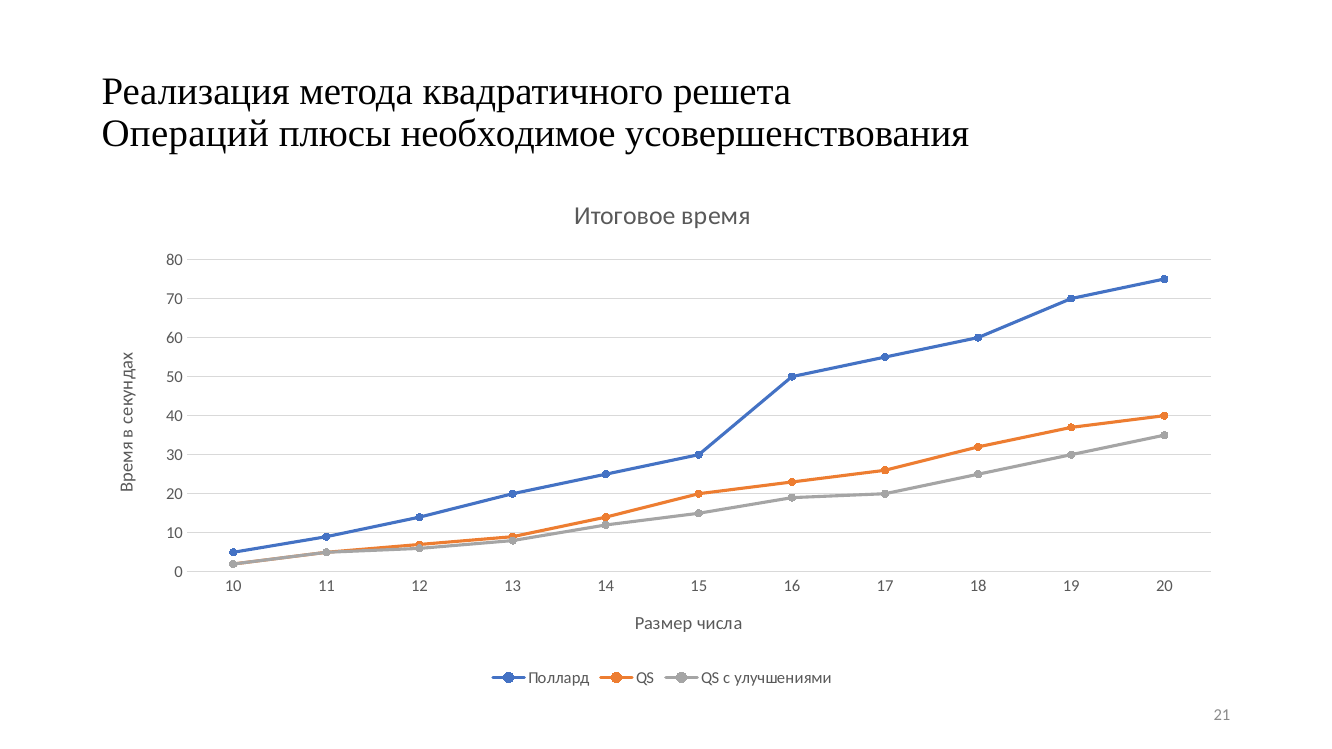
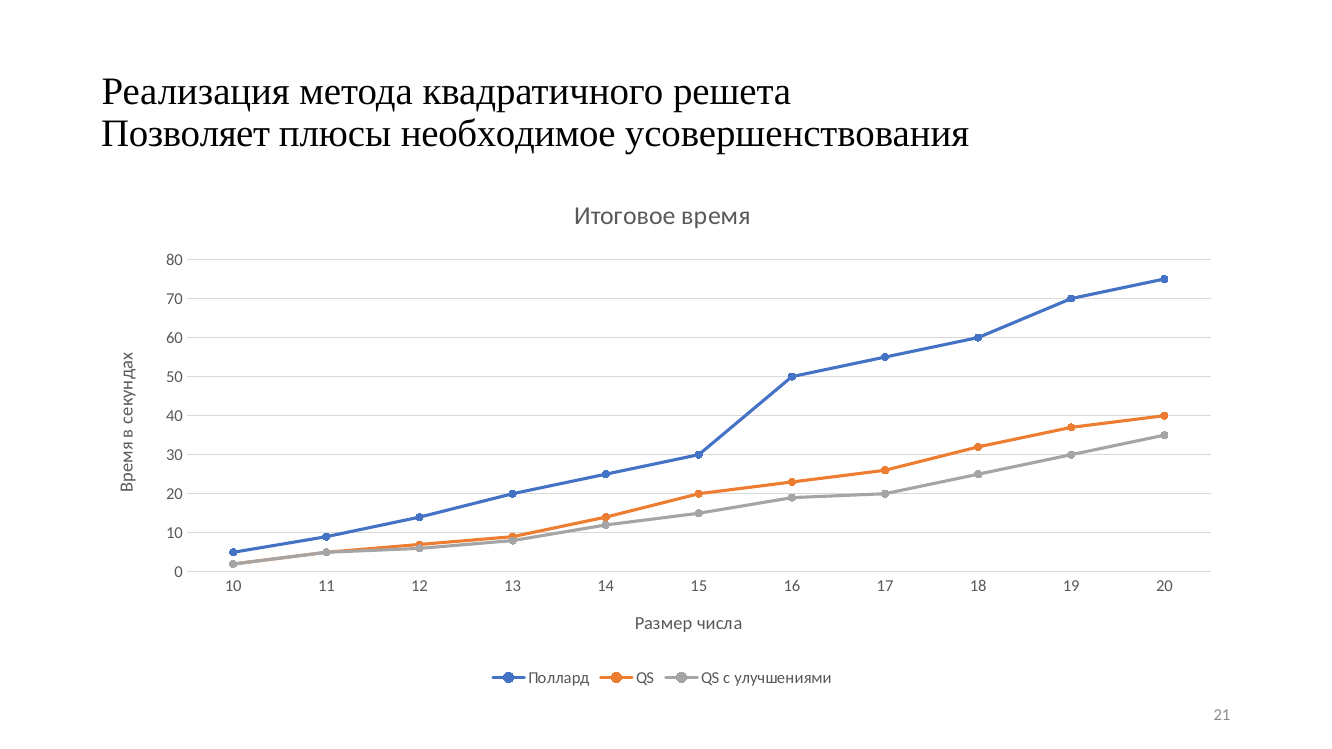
Операций: Операций -> Позволяет
